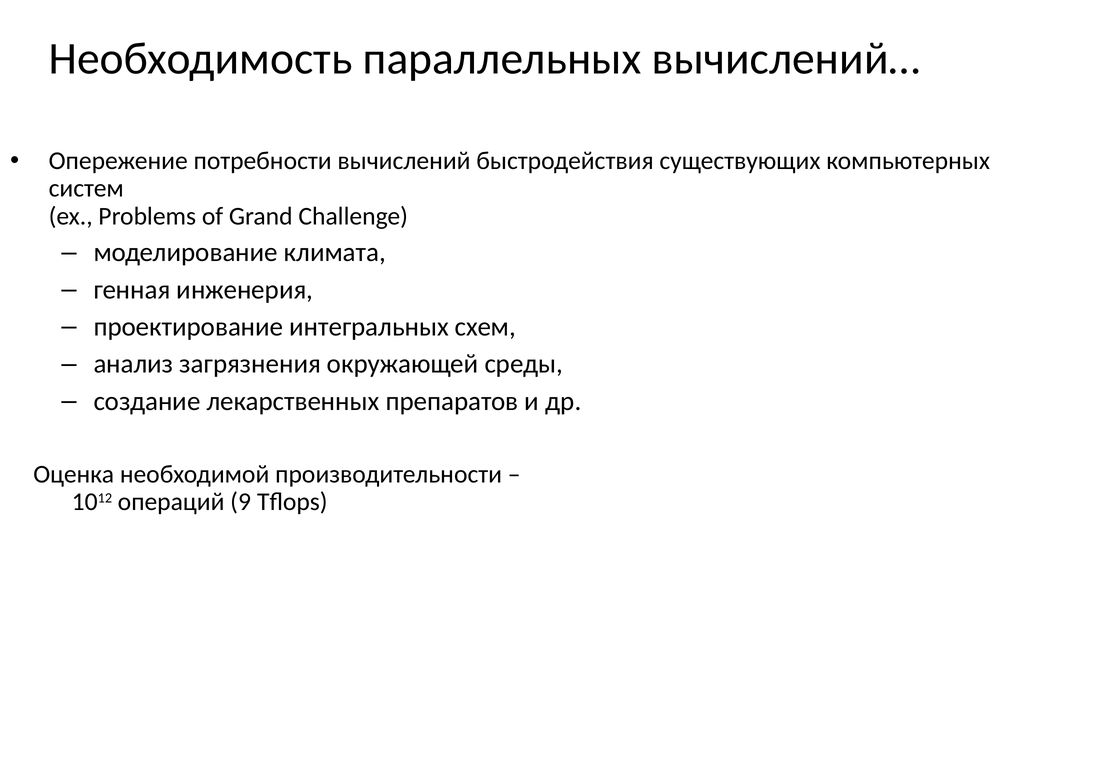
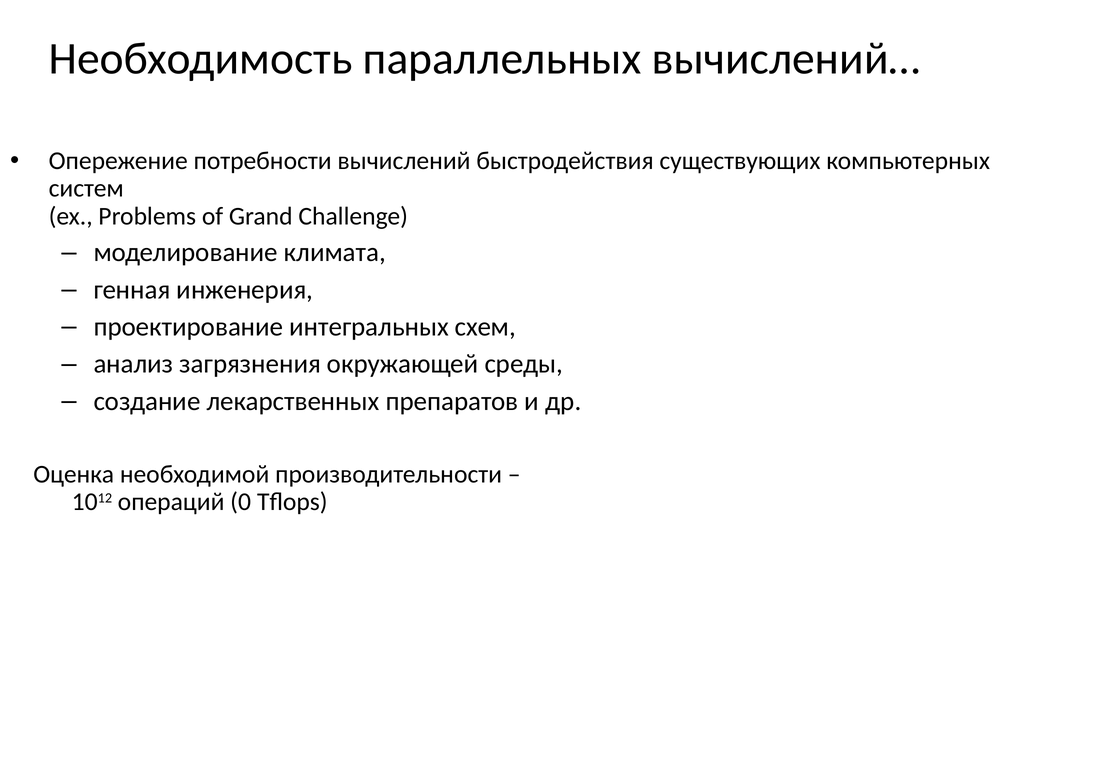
9: 9 -> 0
